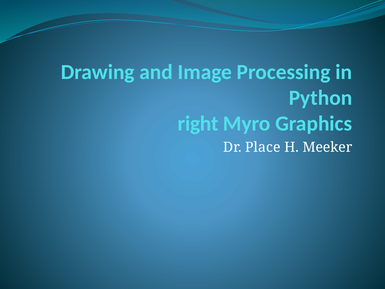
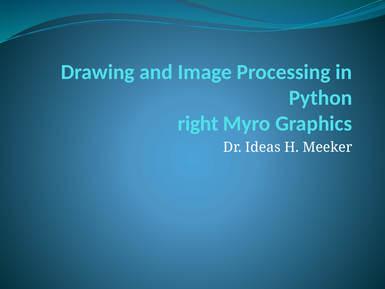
Place: Place -> Ideas
